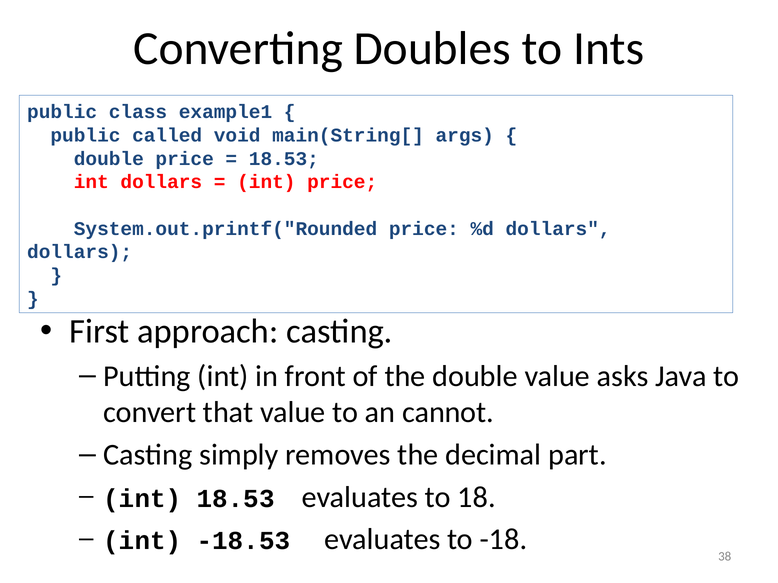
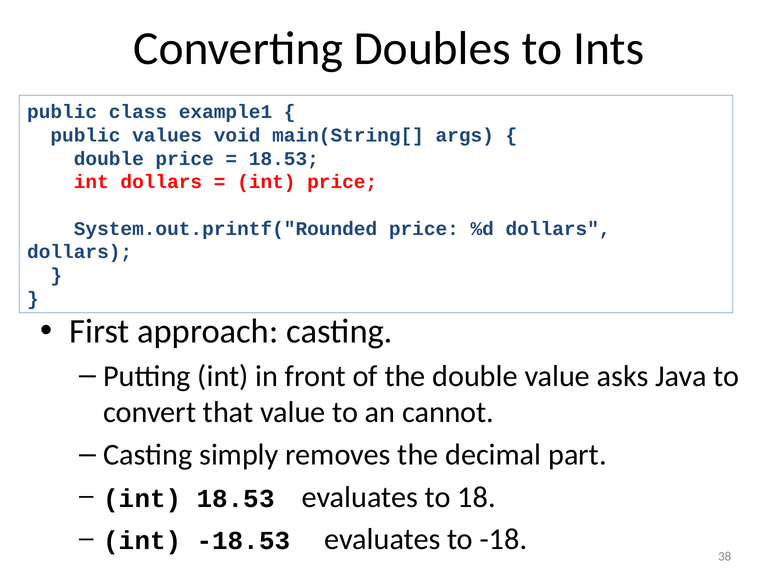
called: called -> values
